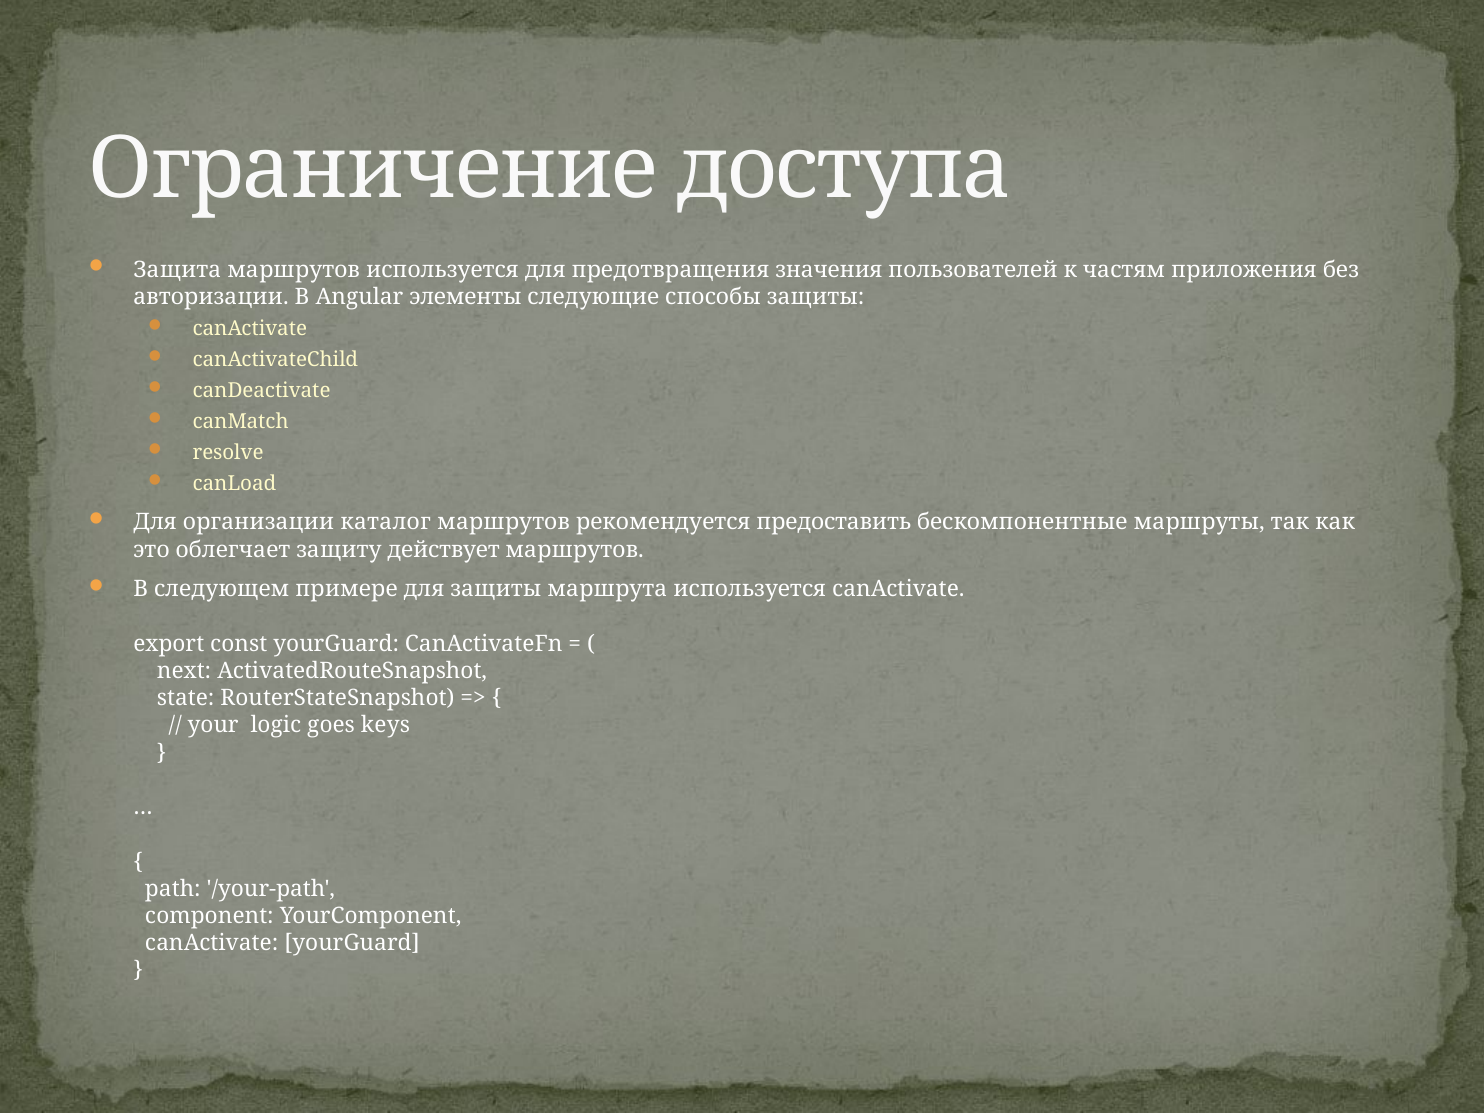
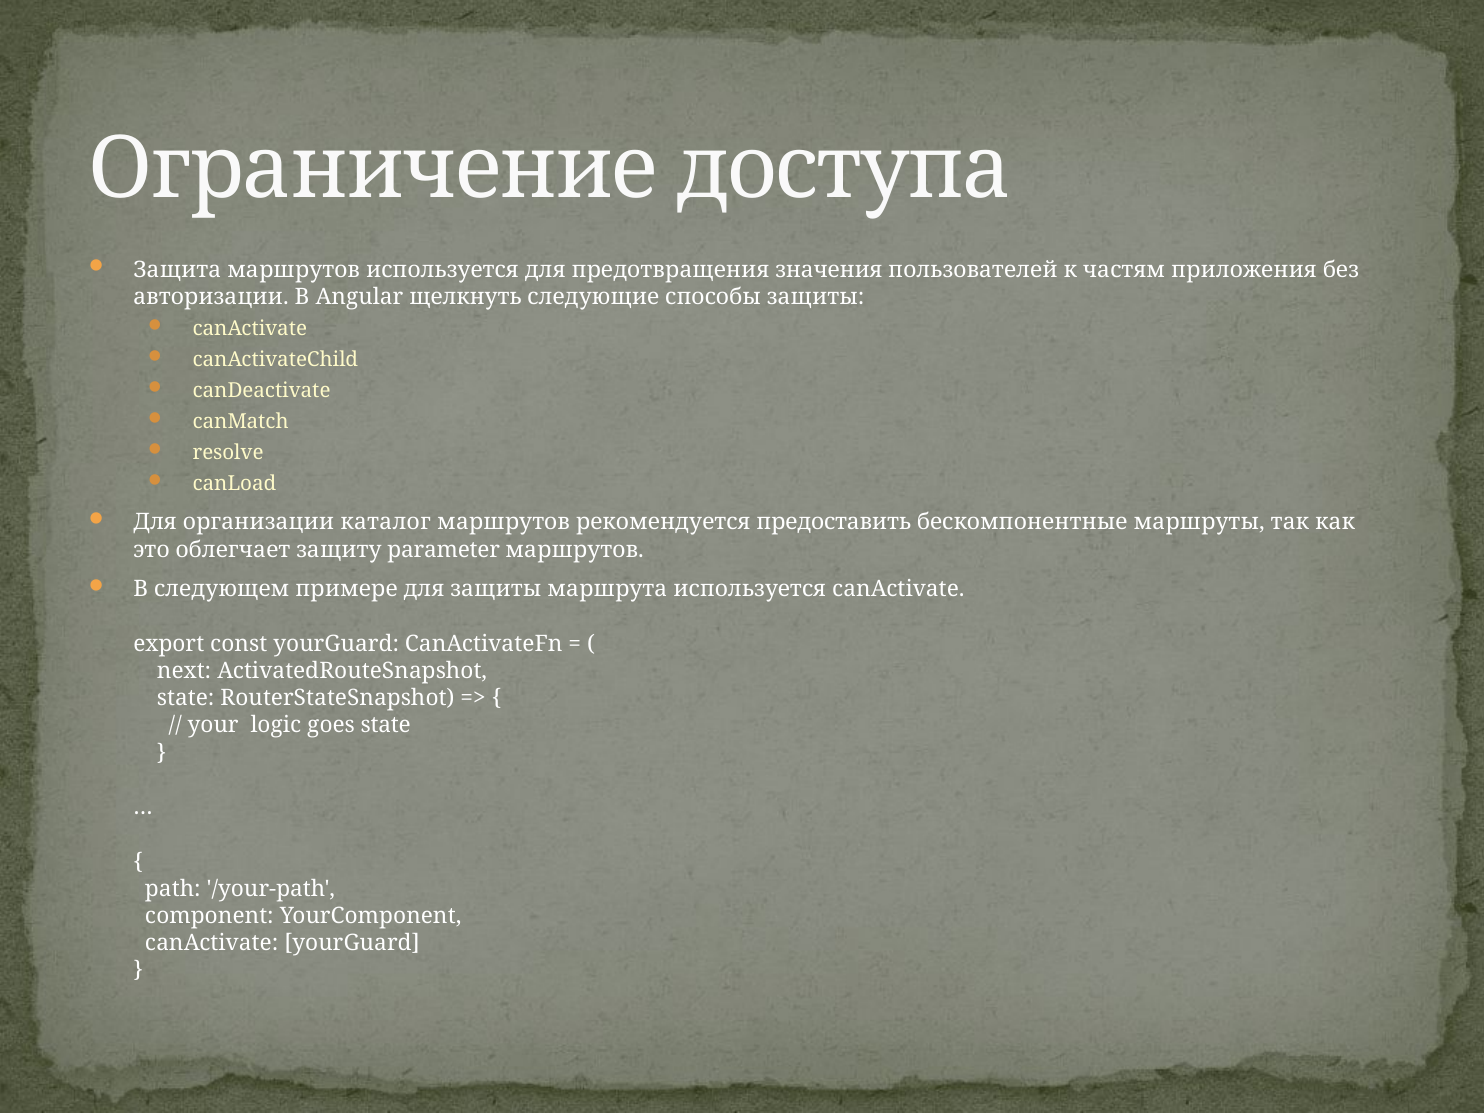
элементы: элементы -> щелкнуть
действует: действует -> parameter
goes keys: keys -> state
